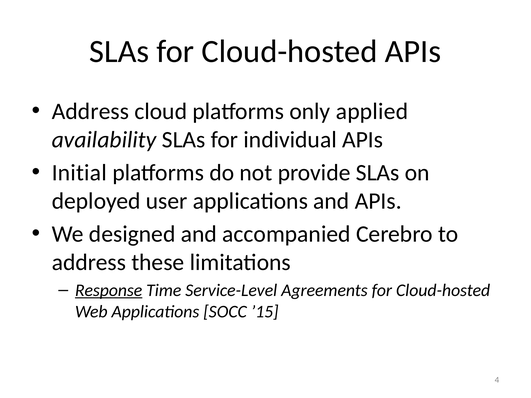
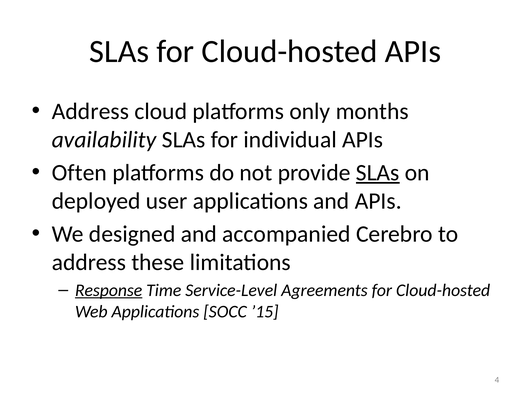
applied: applied -> months
Initial: Initial -> Often
SLAs at (378, 173) underline: none -> present
